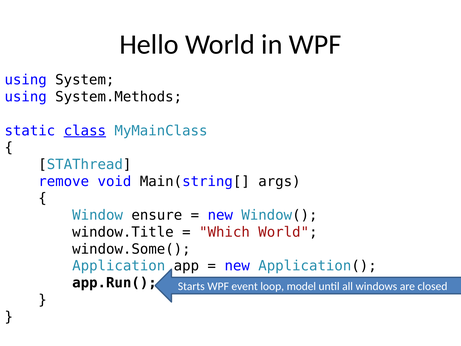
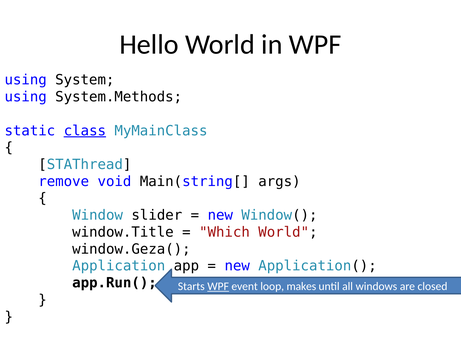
ensure: ensure -> slider
window.Some(: window.Some( -> window.Geza(
WPF at (218, 286) underline: none -> present
model: model -> makes
